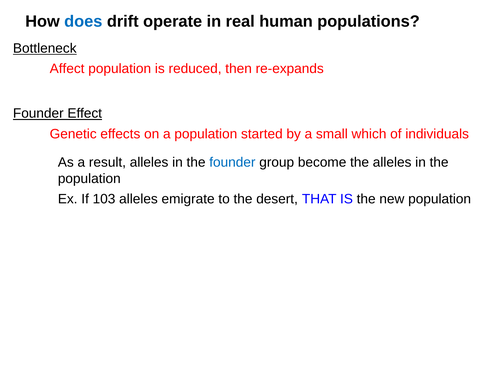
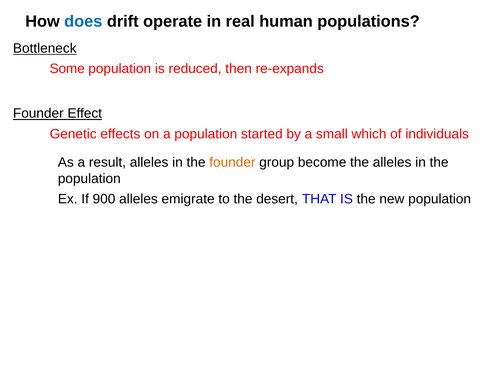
Affect: Affect -> Some
founder at (232, 163) colour: blue -> orange
103: 103 -> 900
